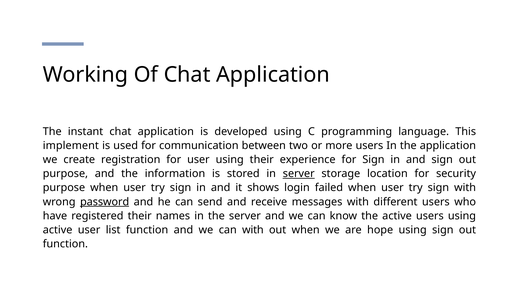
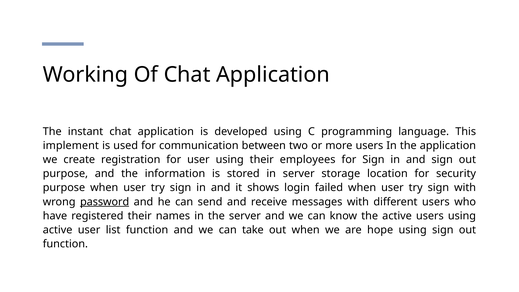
experience: experience -> employees
server at (299, 174) underline: present -> none
can with: with -> take
